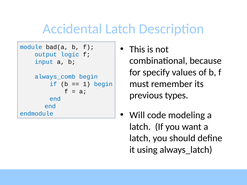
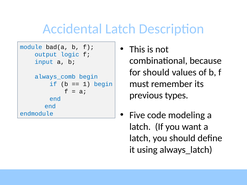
for specify: specify -> should
Will: Will -> Five
